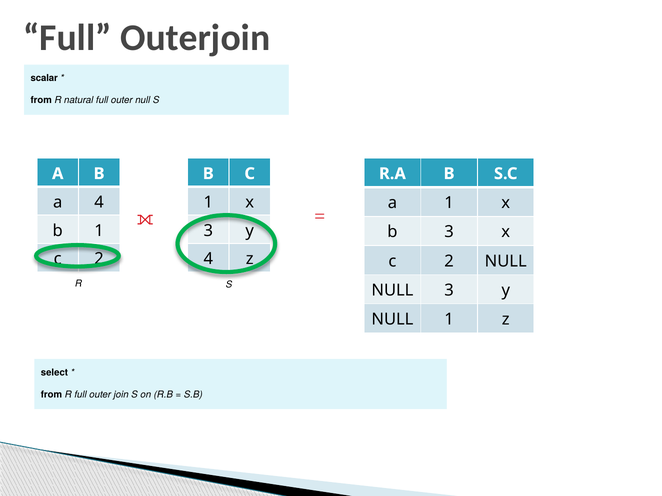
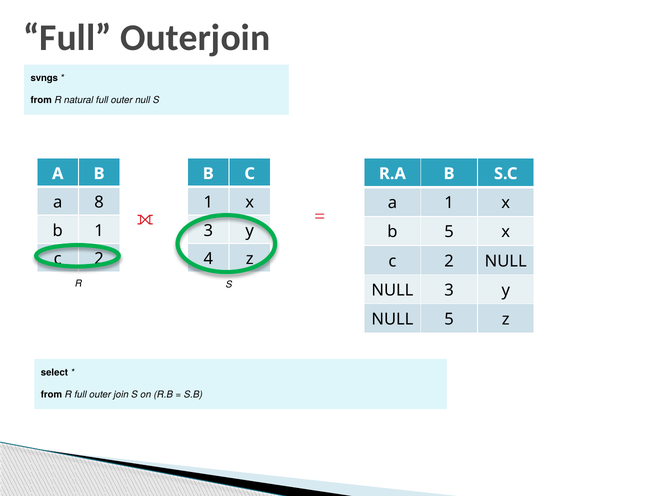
scalar: scalar -> svngs
a 4: 4 -> 8
b 3: 3 -> 5
NULL 1: 1 -> 5
